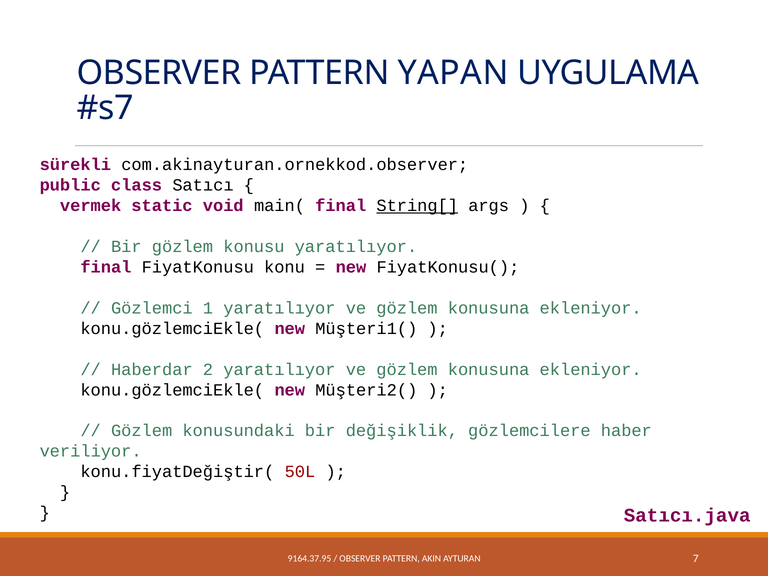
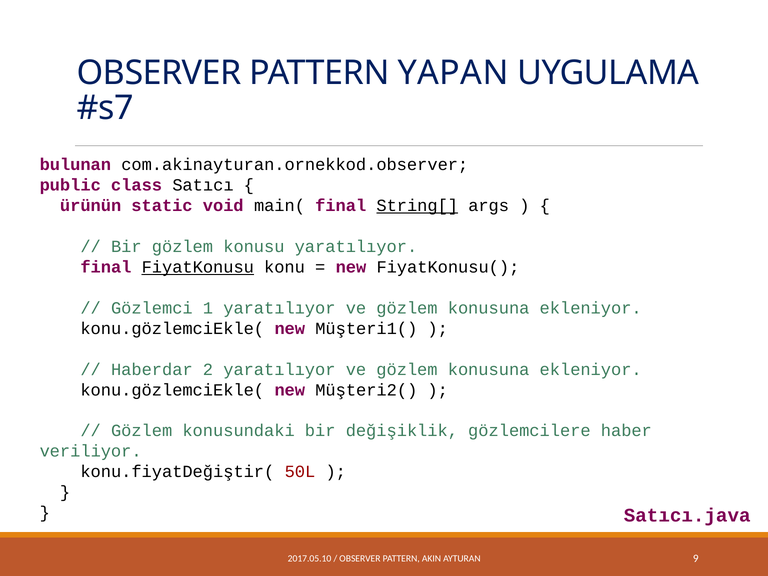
sürekli: sürekli -> bulunan
vermek: vermek -> ürünün
FiyatKonusu underline: none -> present
9164.37.95: 9164.37.95 -> 2017.05.10
7: 7 -> 9
